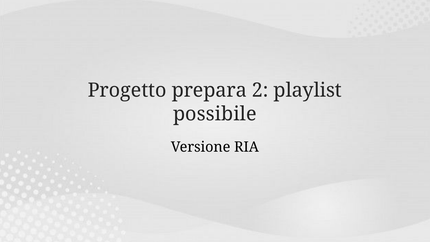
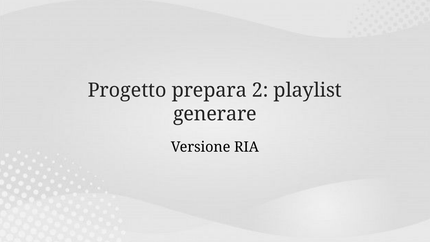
possibile: possibile -> generare
